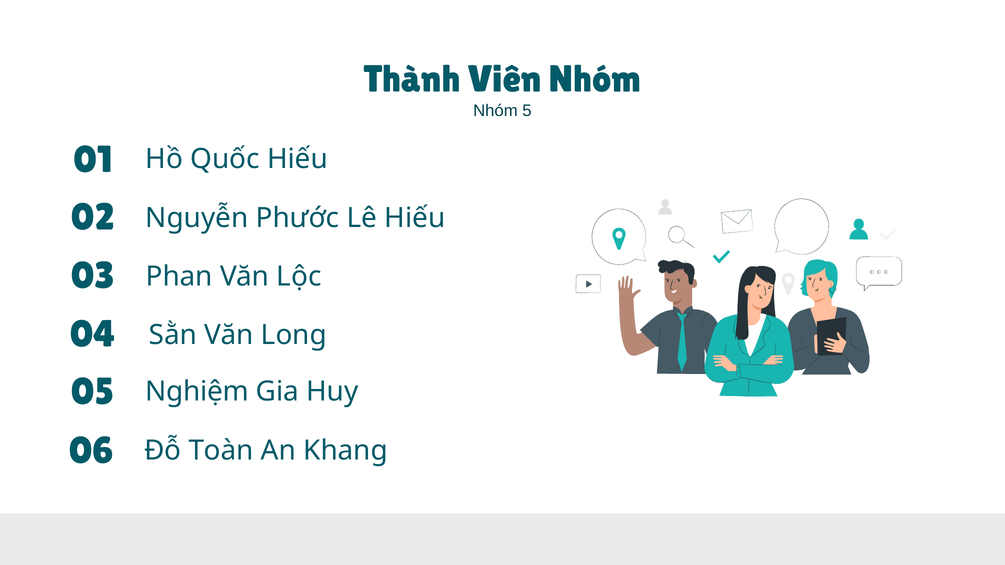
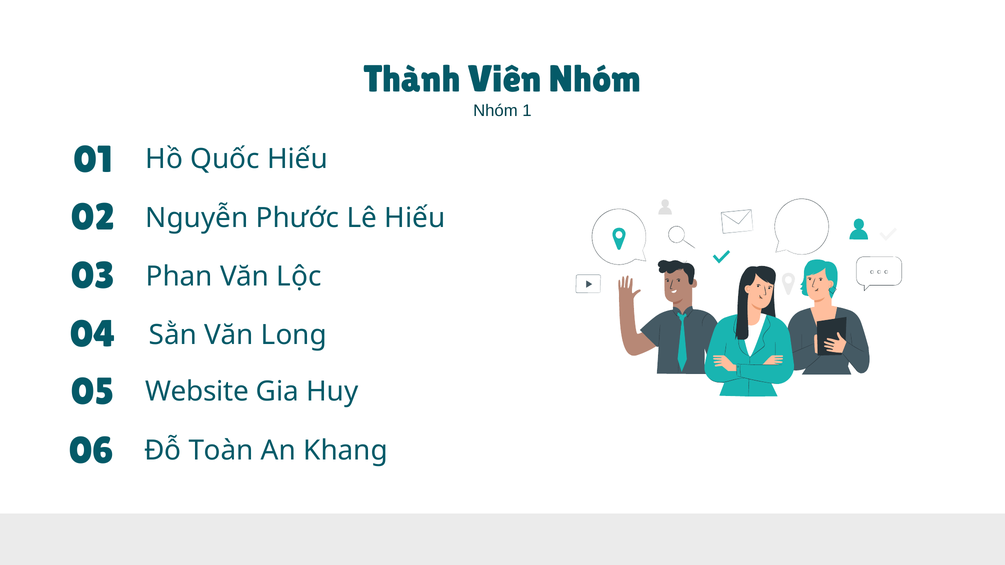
5: 5 -> 1
Nghiệm: Nghiệm -> Website
